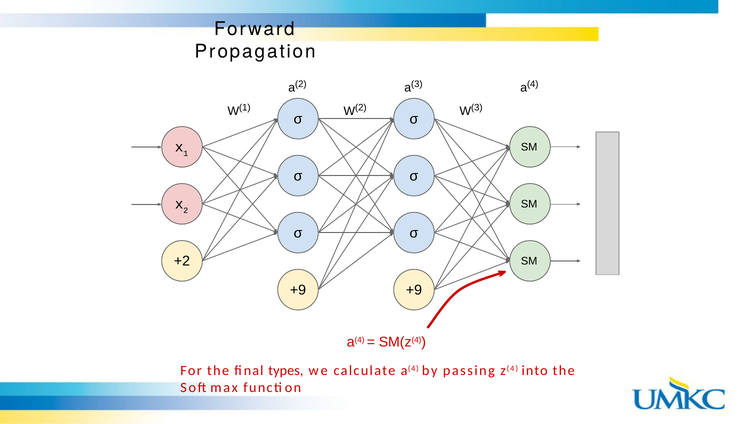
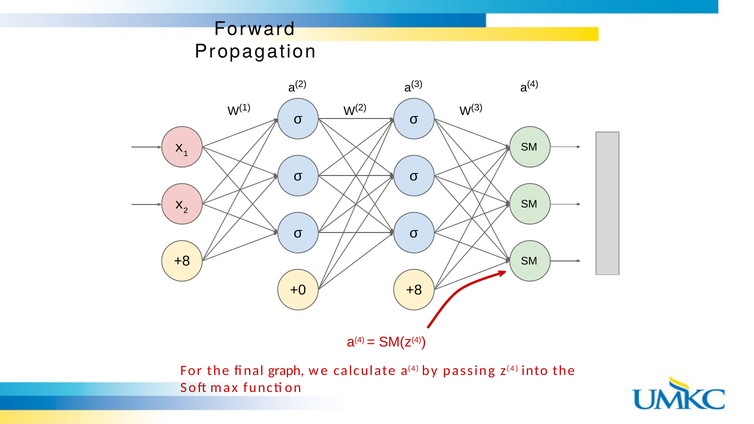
+2 at (182, 261): +2 -> +8
+9 at (298, 290): +9 -> +0
+9 at (414, 290): +9 -> +8
types: types -> graph
